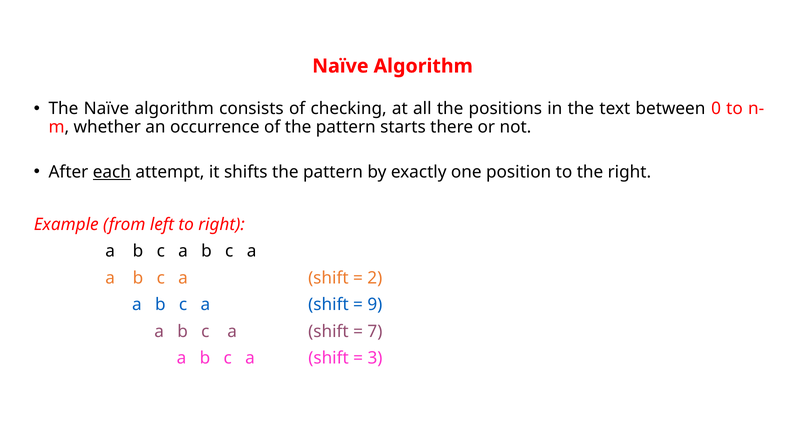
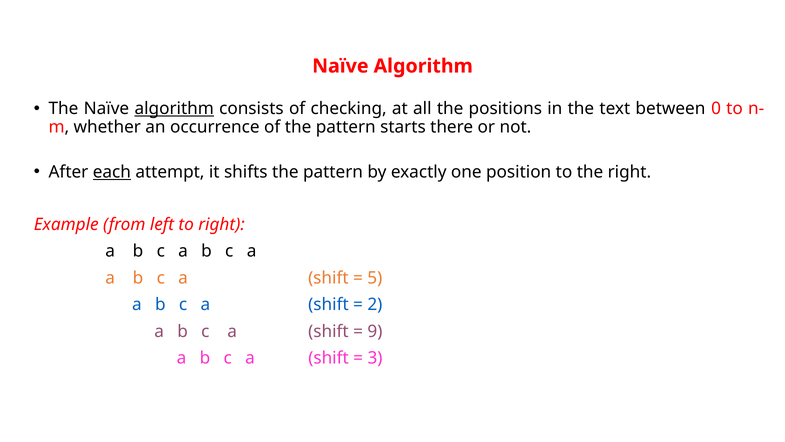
algorithm at (174, 109) underline: none -> present
2: 2 -> 5
9: 9 -> 2
7: 7 -> 9
